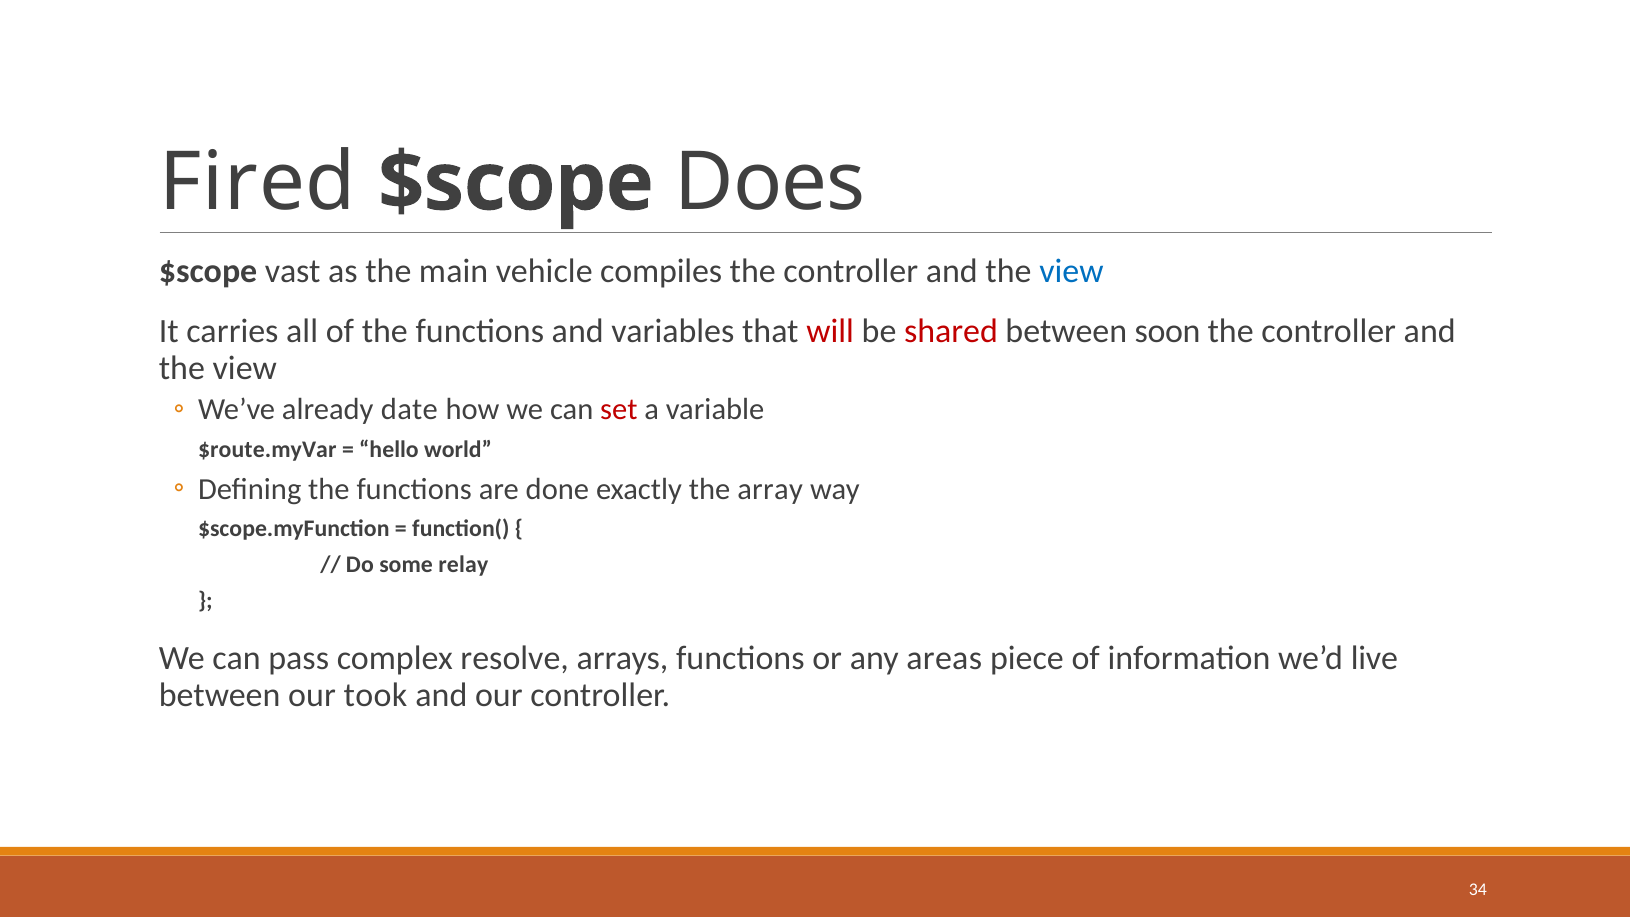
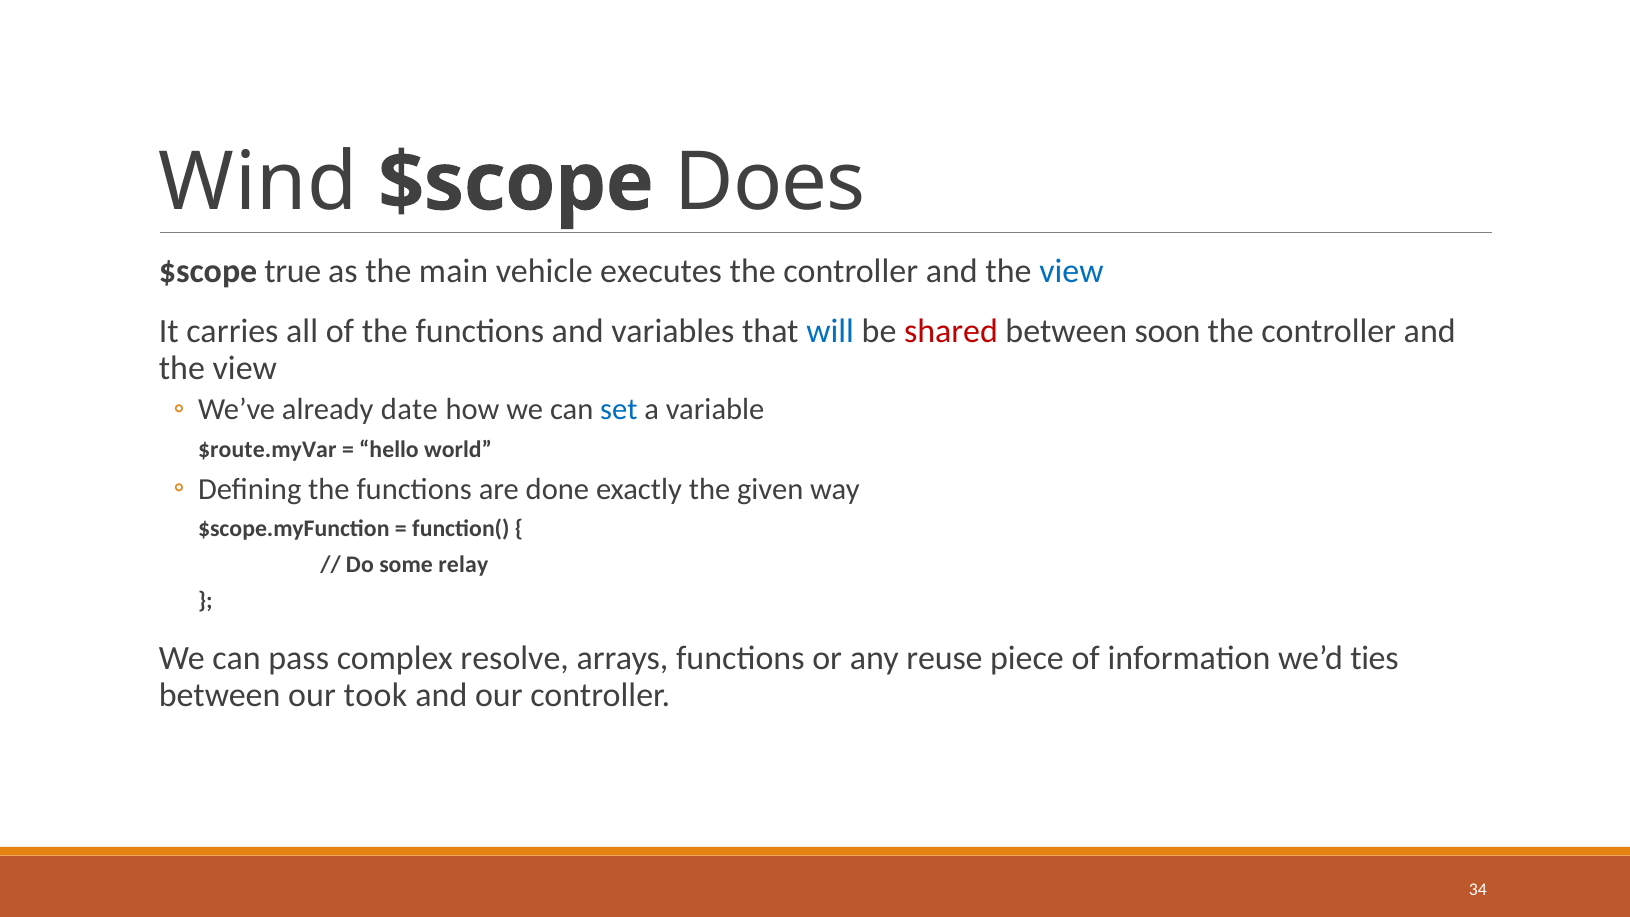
Fired: Fired -> Wind
vast: vast -> true
compiles: compiles -> executes
will colour: red -> blue
set colour: red -> blue
array: array -> given
areas: areas -> reuse
live: live -> ties
